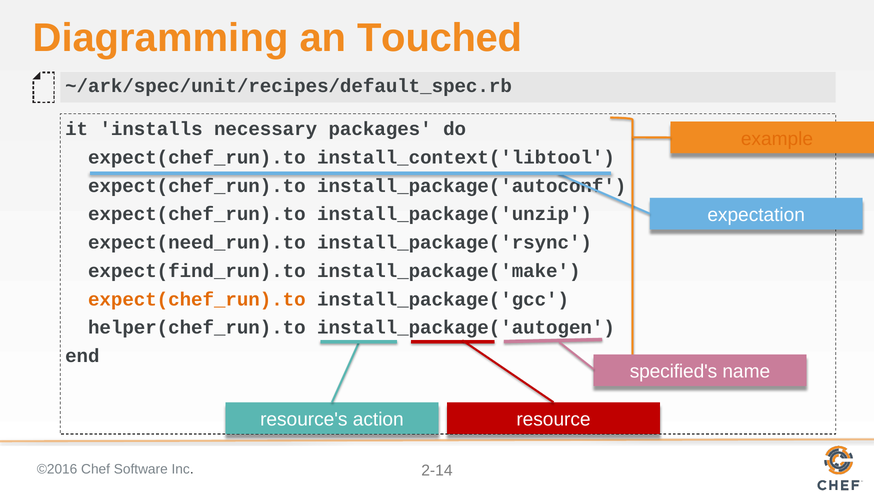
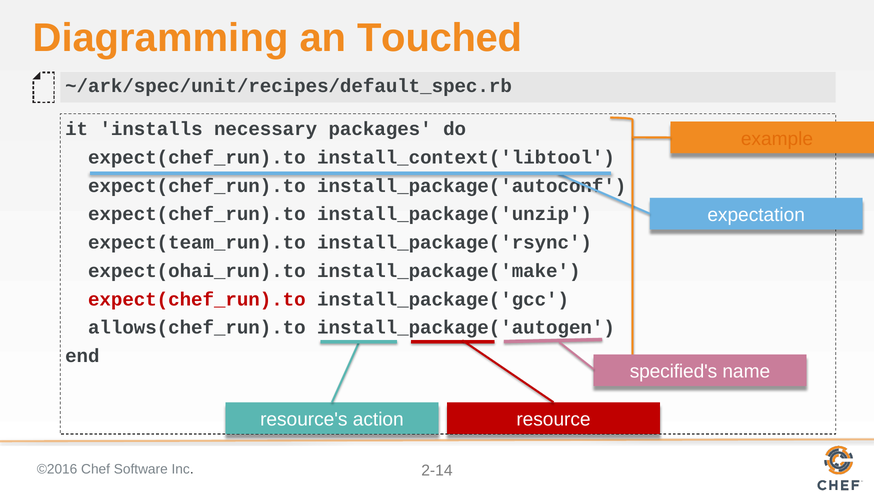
expect(need_run).to: expect(need_run).to -> expect(team_run).to
expect(find_run).to: expect(find_run).to -> expect(ohai_run).to
expect(chef_run).to at (197, 299) colour: orange -> red
helper(chef_run).to: helper(chef_run).to -> allows(chef_run).to
